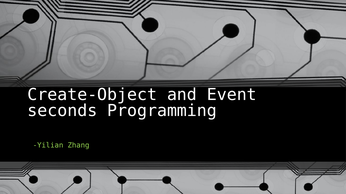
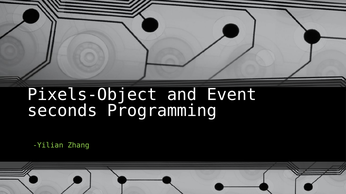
Create-Object: Create-Object -> Pixels-Object
